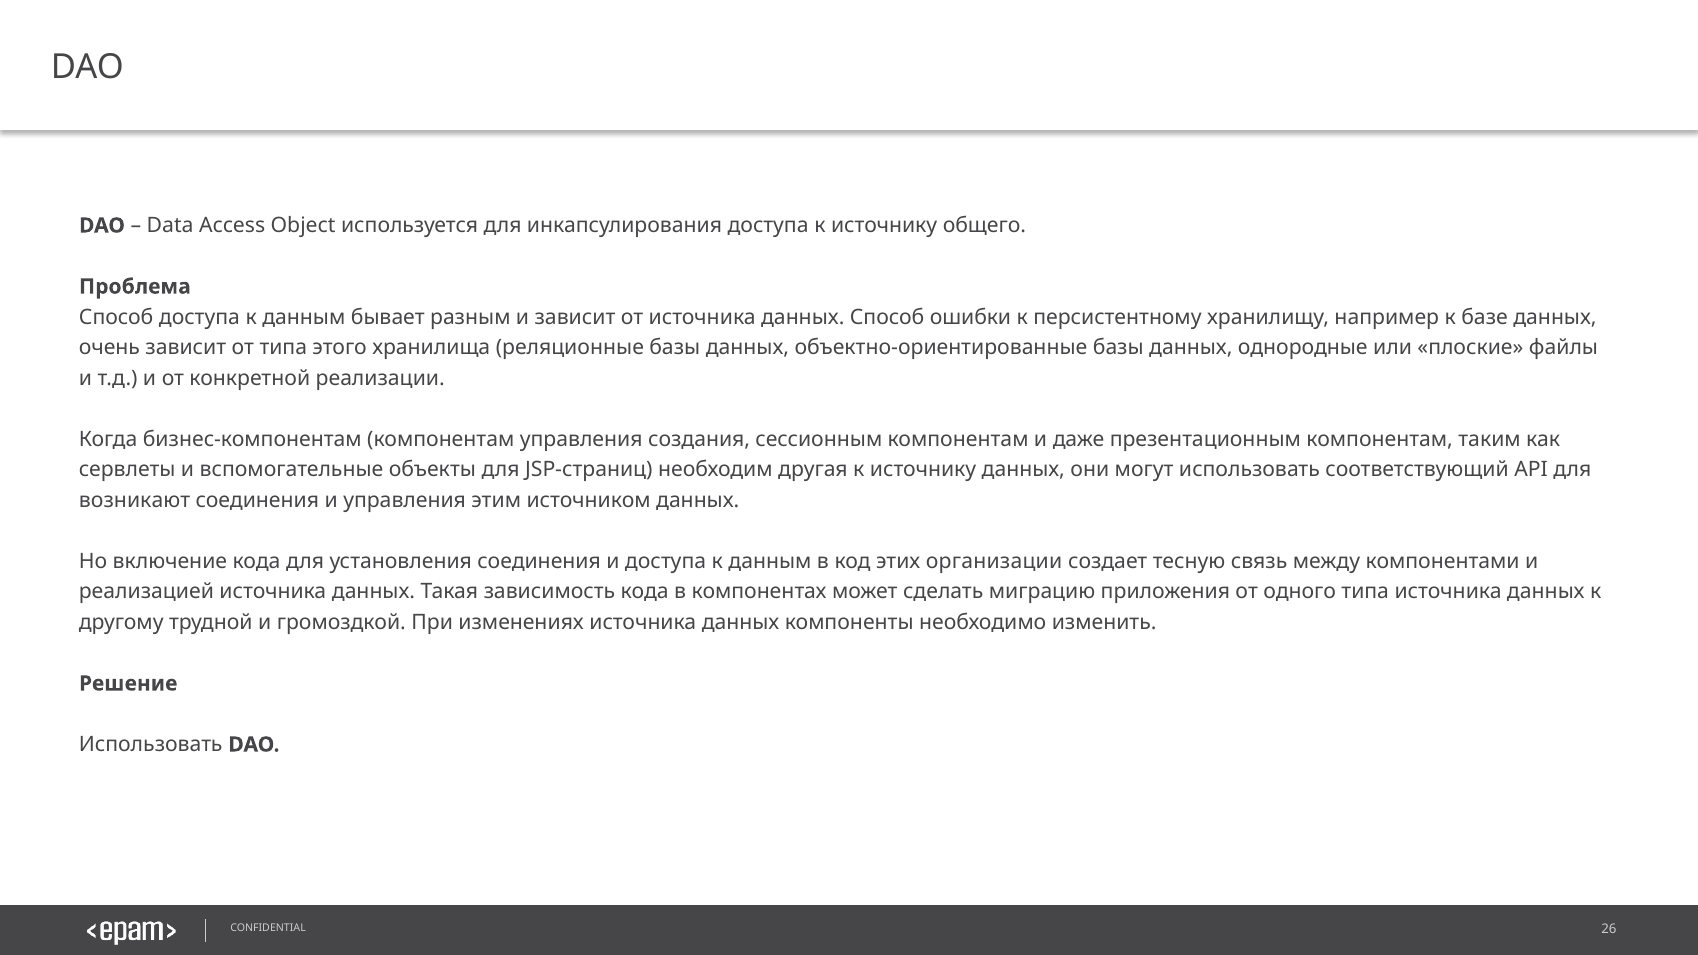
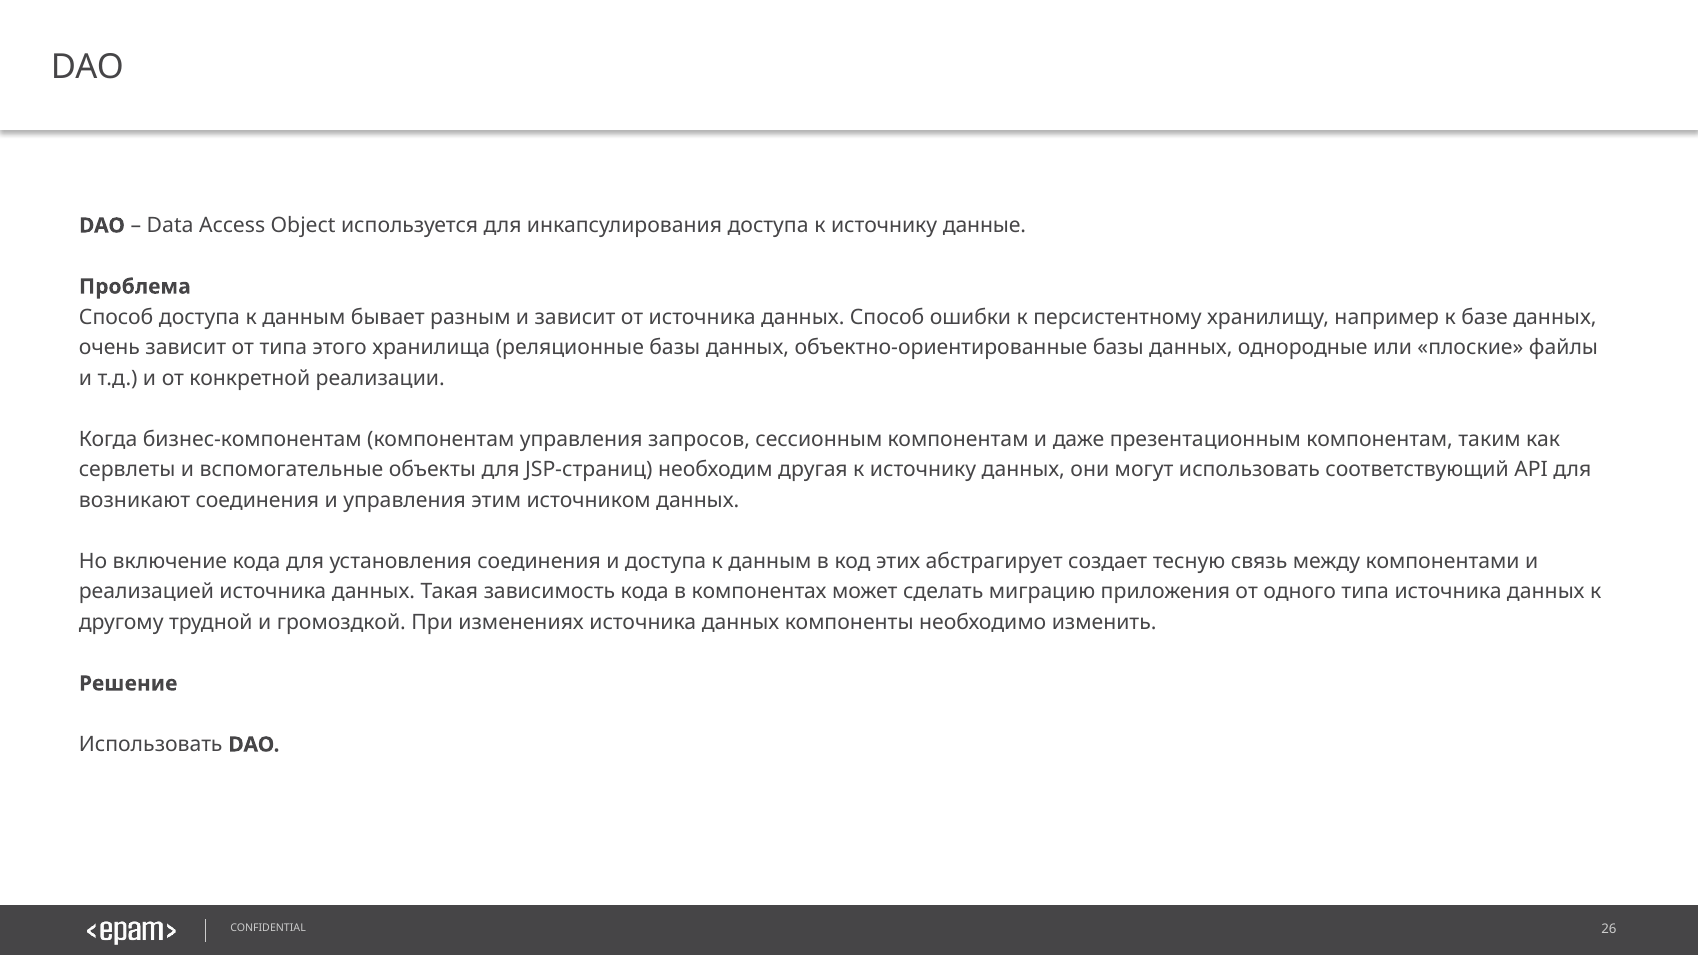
общего: общего -> данные
создания: создания -> запросов
организации: организации -> абстрагирует
